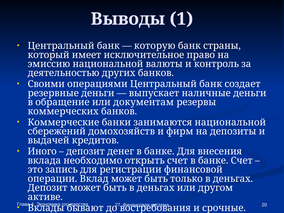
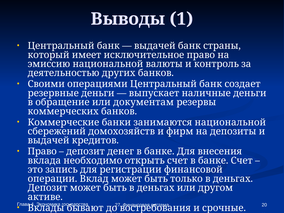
которую at (155, 46): которую -> выдачей
Иного at (42, 151): Иного -> Право
